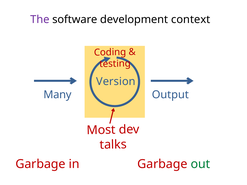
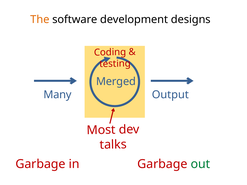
The colour: purple -> orange
context: context -> designs
Version: Version -> Merged
